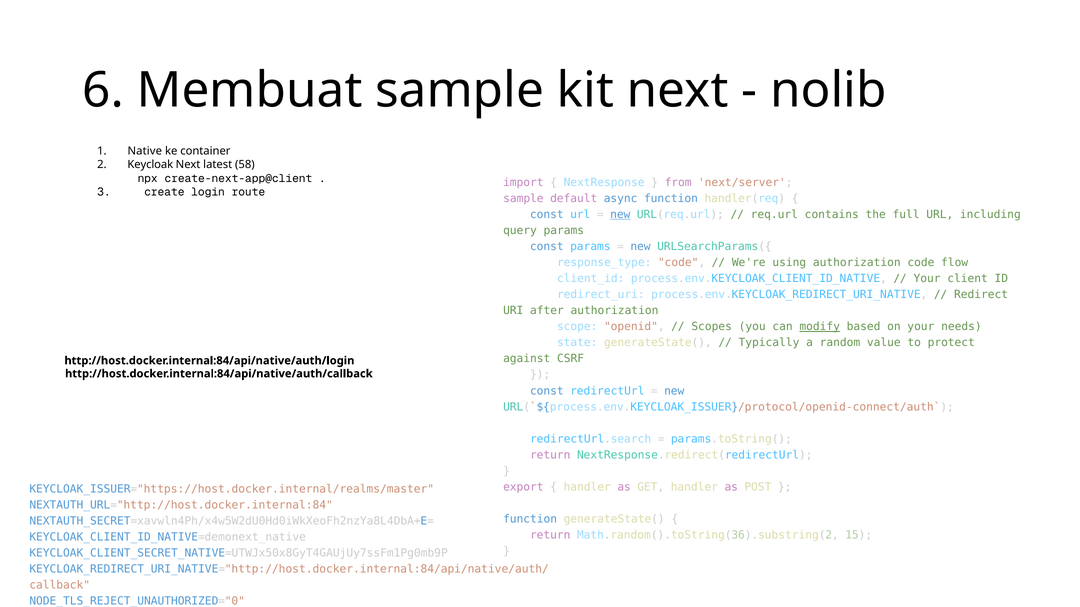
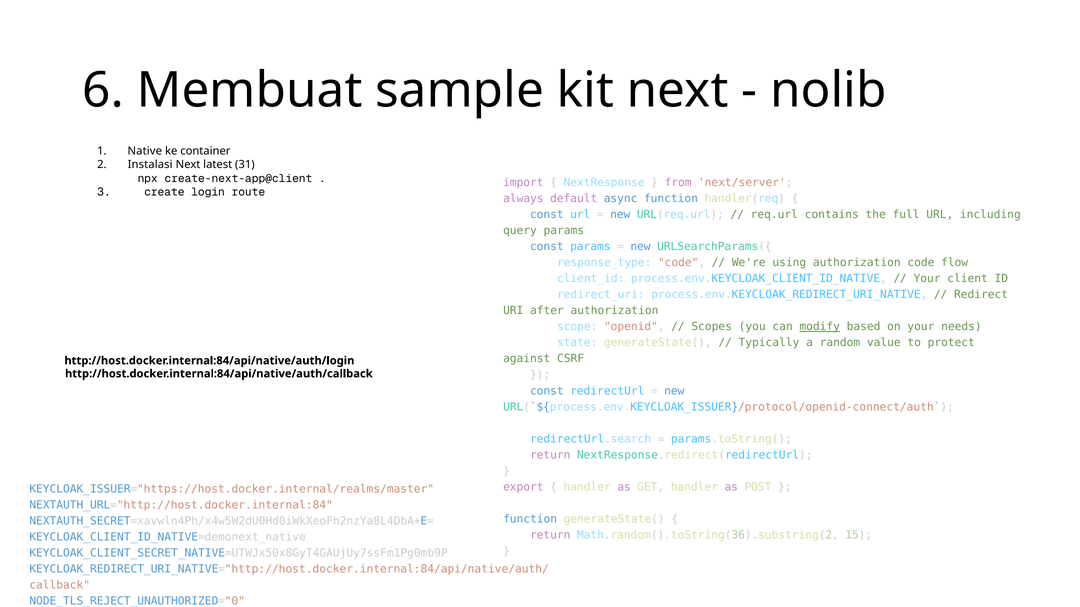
Keycloak: Keycloak -> Instalasi
58: 58 -> 31
sample at (523, 199): sample -> always
new at (620, 215) underline: present -> none
